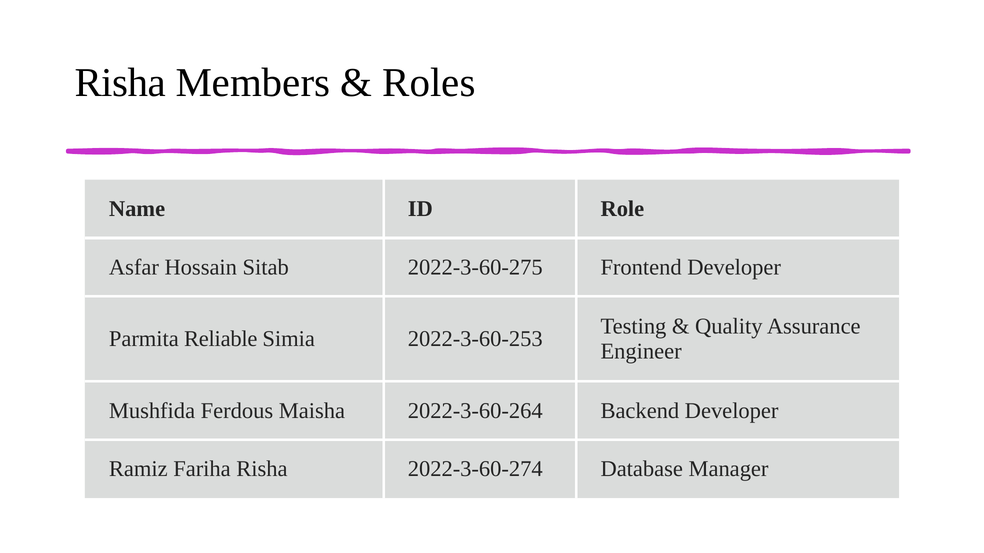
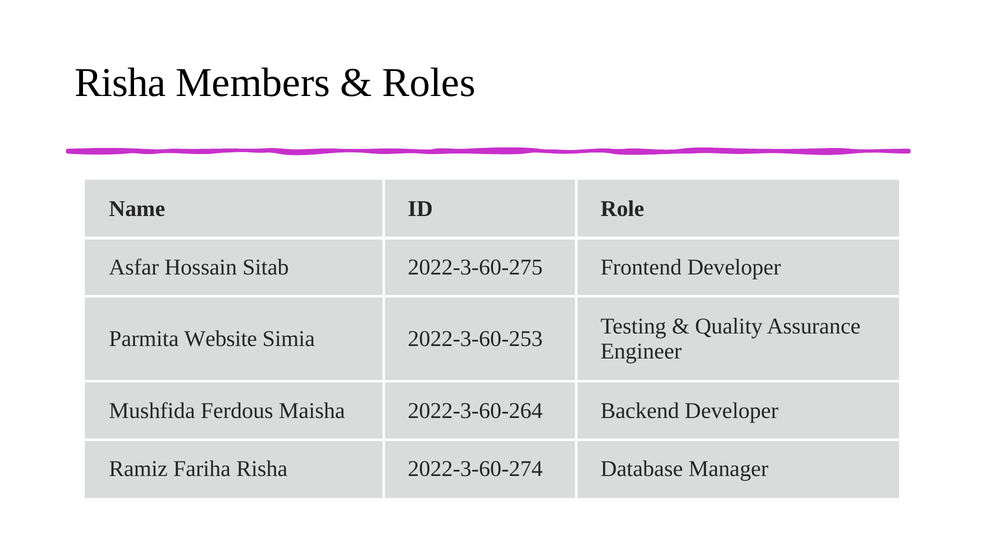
Reliable: Reliable -> Website
